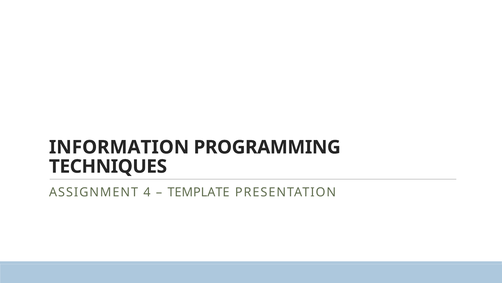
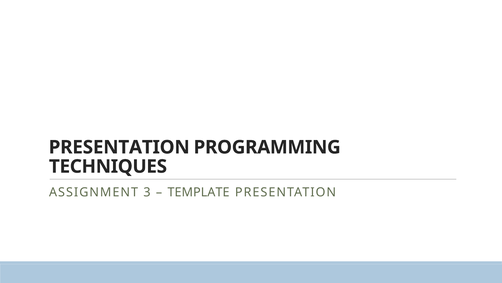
INFORMATION at (119, 147): INFORMATION -> PRESENTATION
4: 4 -> 3
